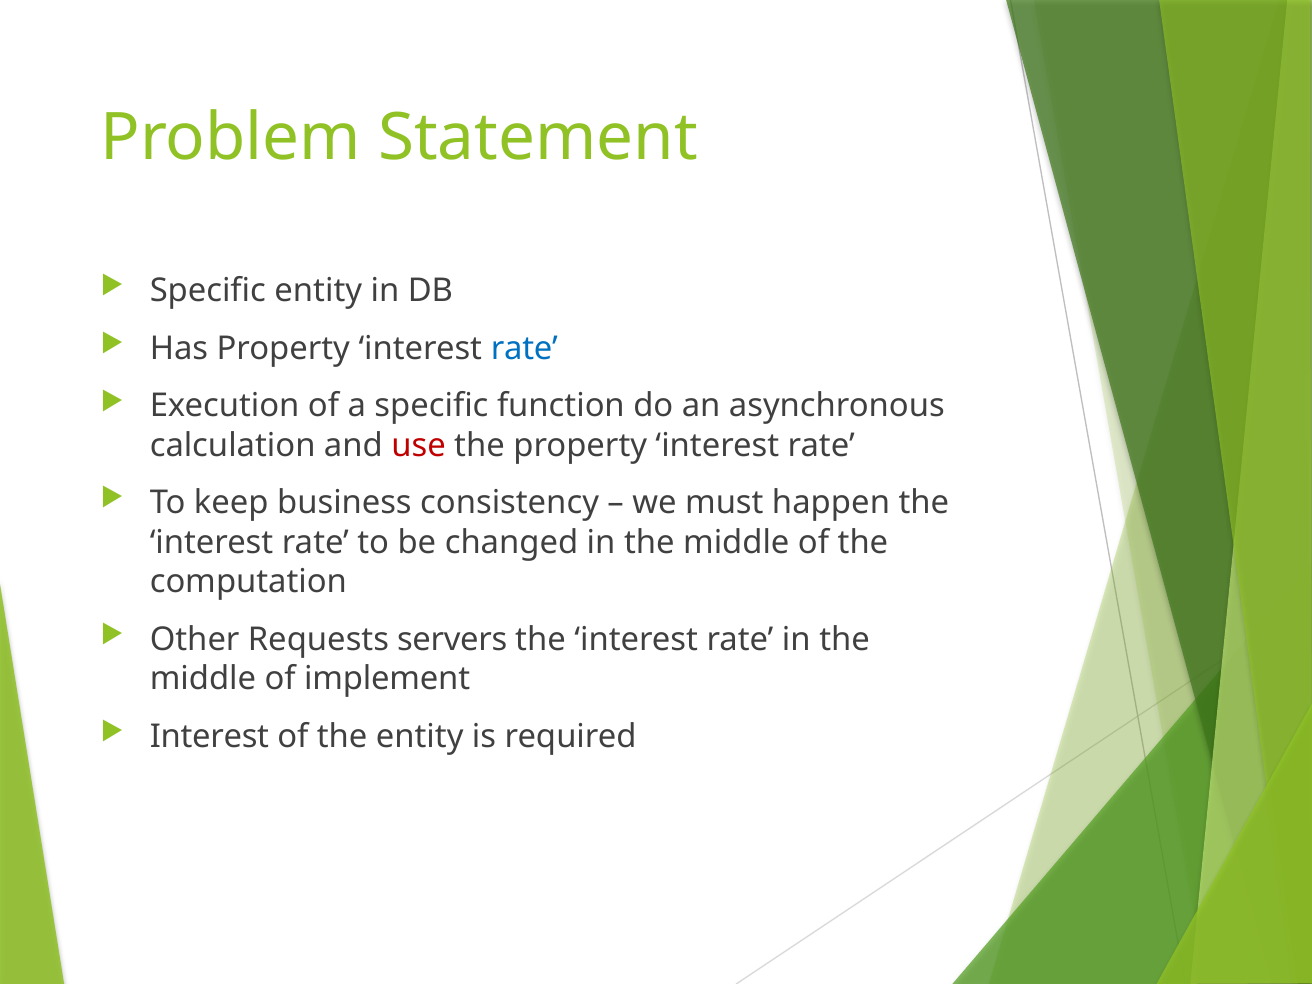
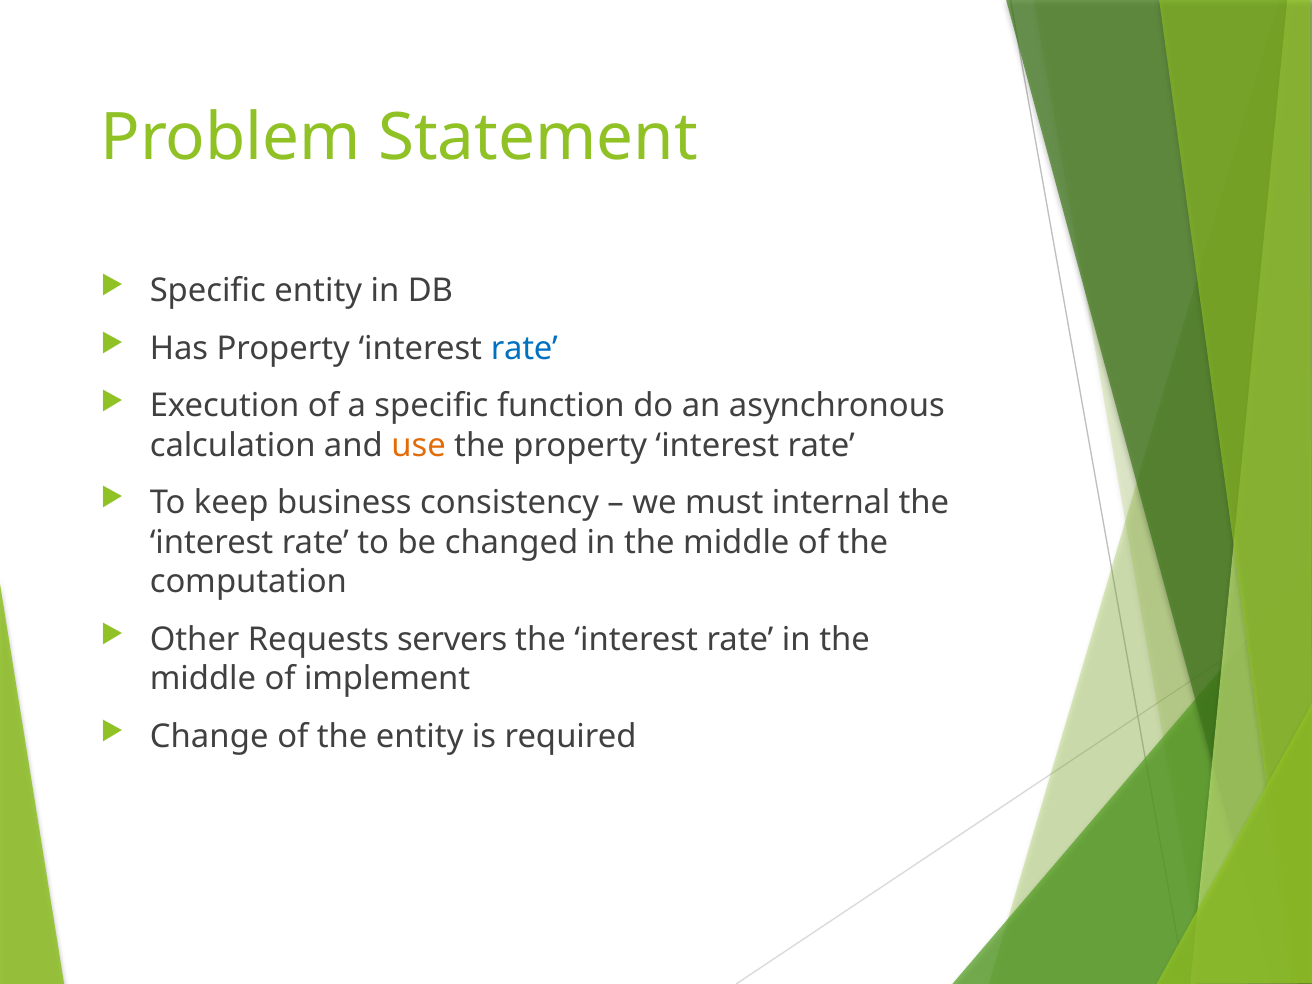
use colour: red -> orange
happen: happen -> internal
Interest at (209, 736): Interest -> Change
